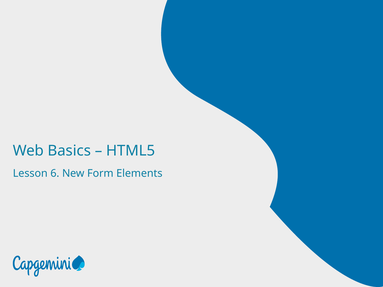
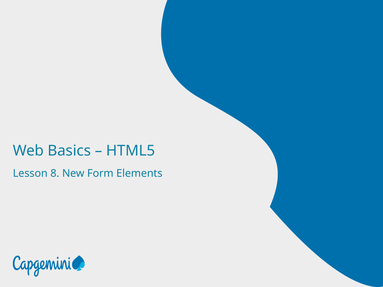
6: 6 -> 8
